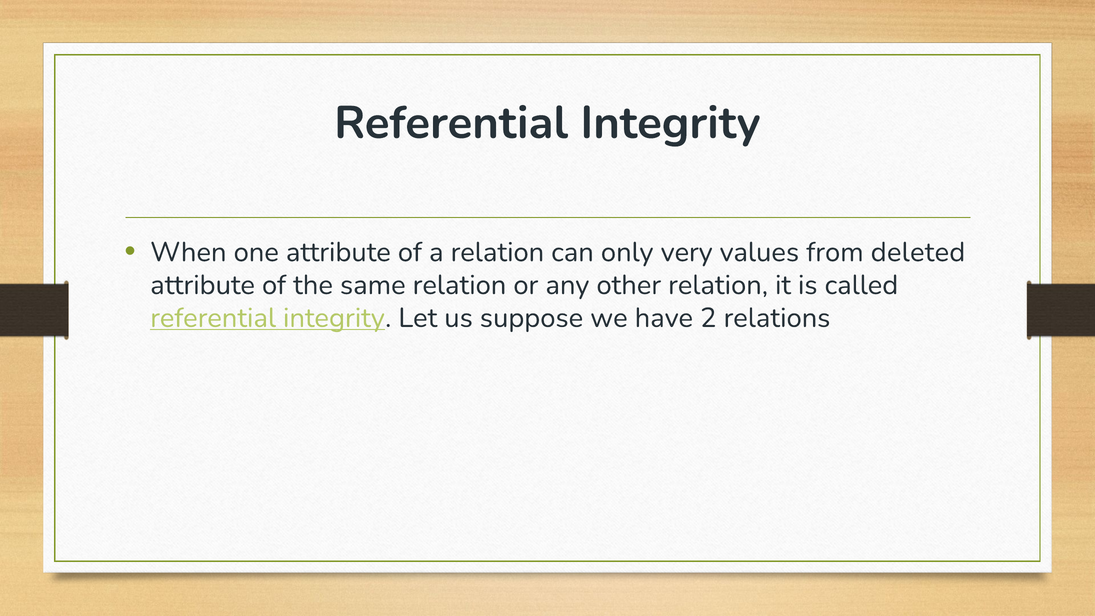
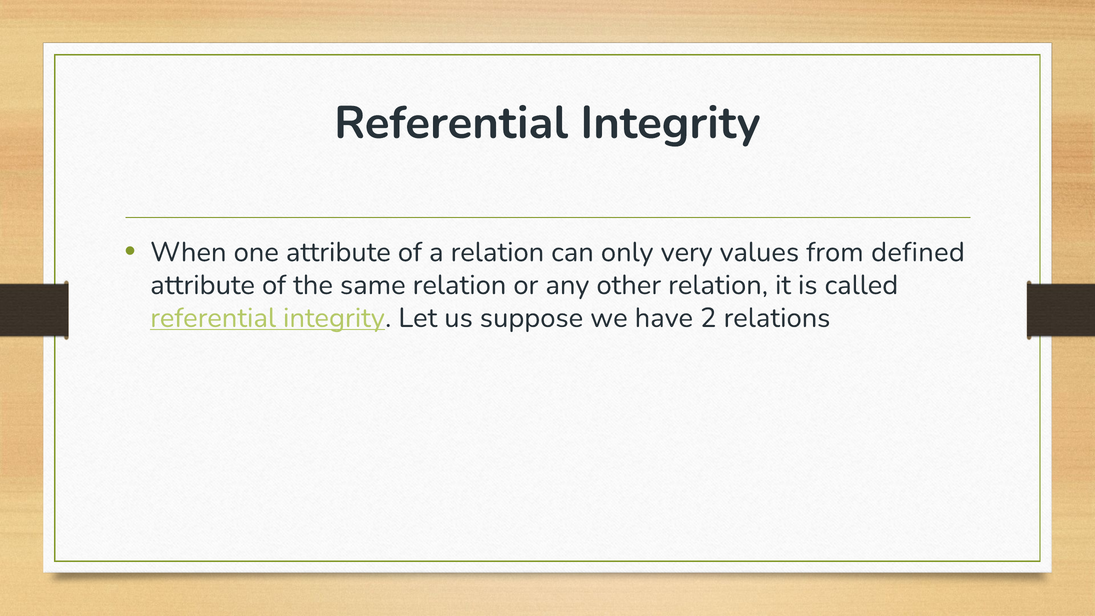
deleted: deleted -> defined
